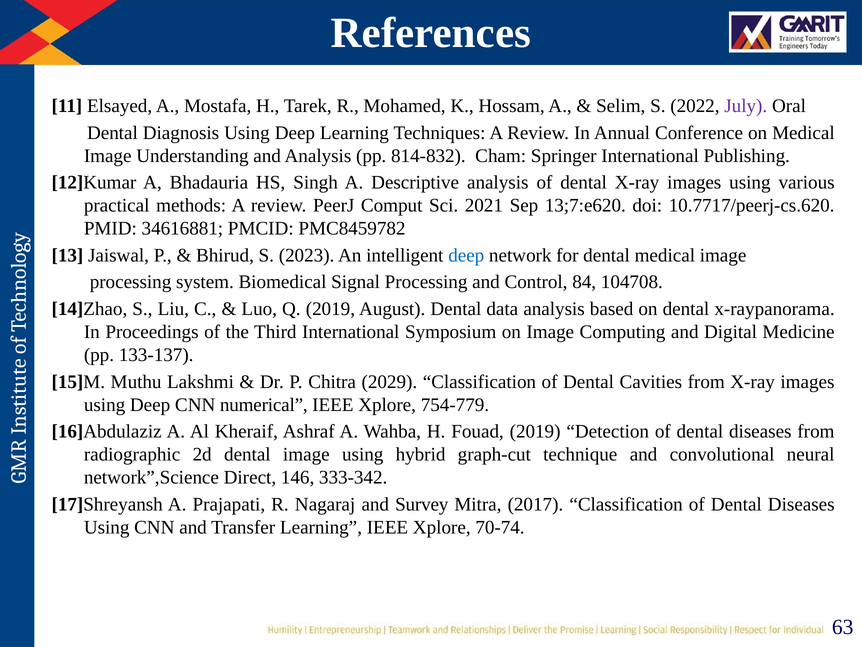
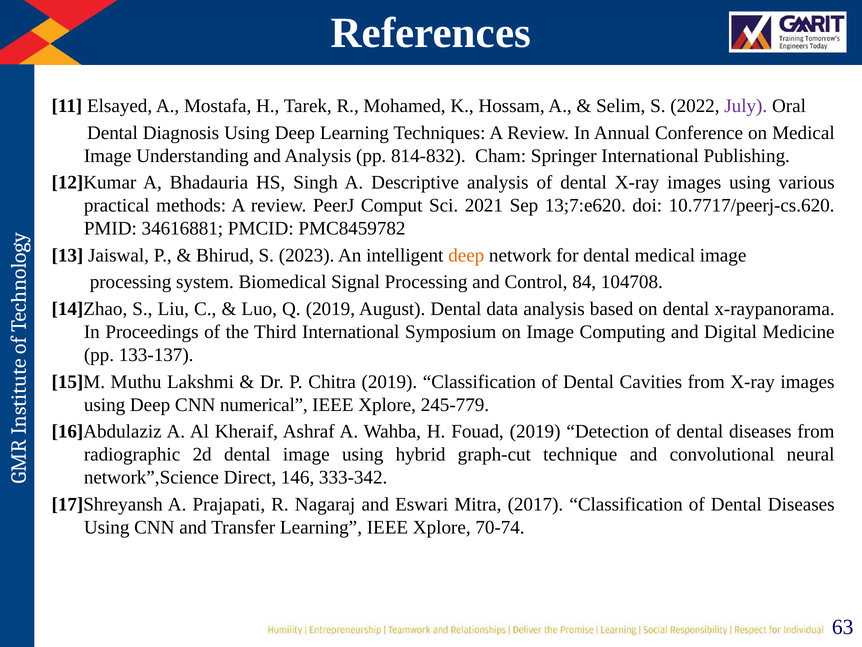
deep at (466, 255) colour: blue -> orange
Chitra 2029: 2029 -> 2019
754-779: 754-779 -> 245-779
Survey: Survey -> Eswari
